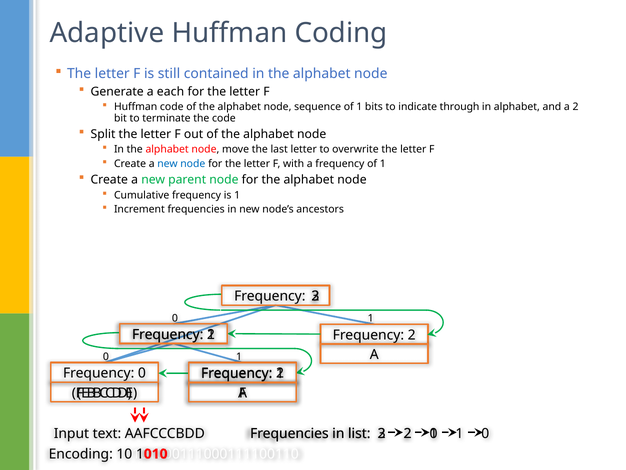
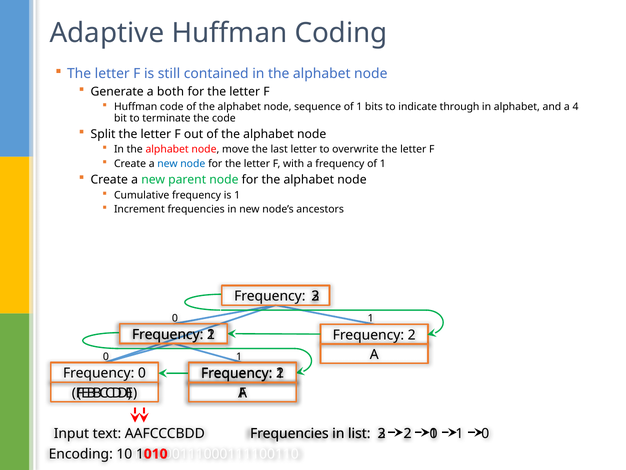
each: each -> both
a 2: 2 -> 4
